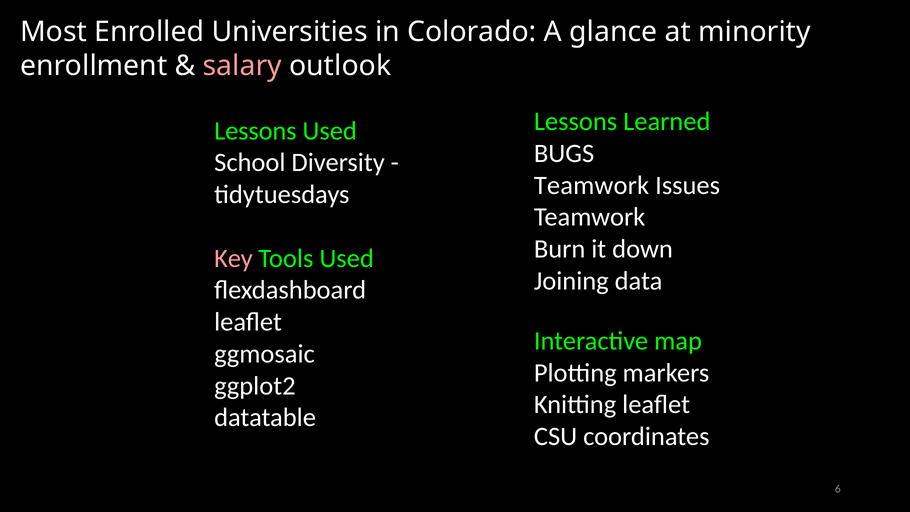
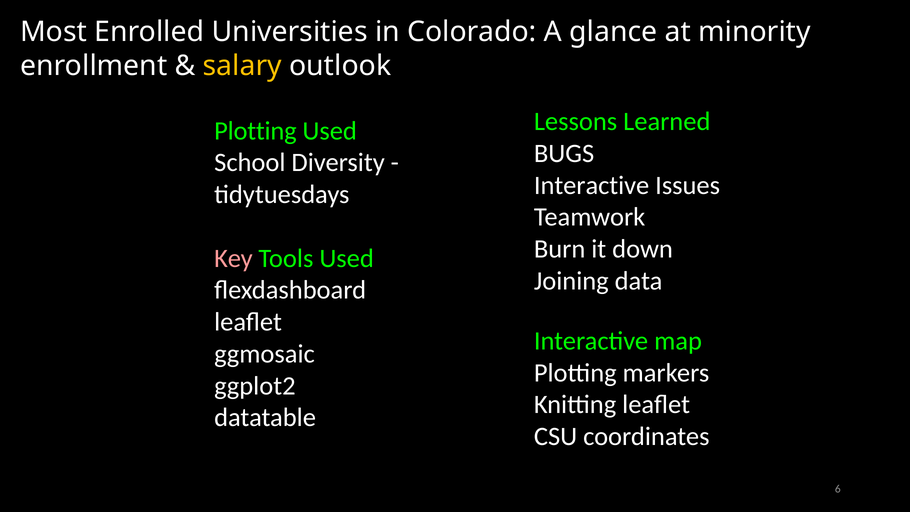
salary colour: pink -> yellow
Lessons at (255, 131): Lessons -> Plotting
Teamwork at (592, 185): Teamwork -> Interactive
